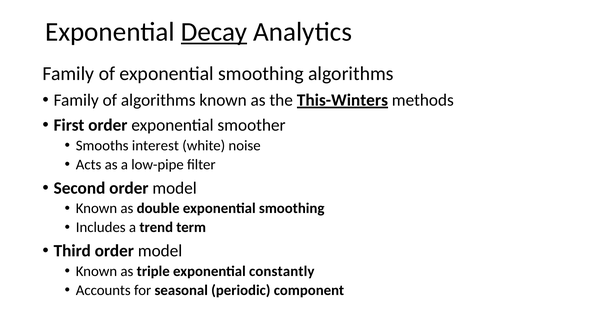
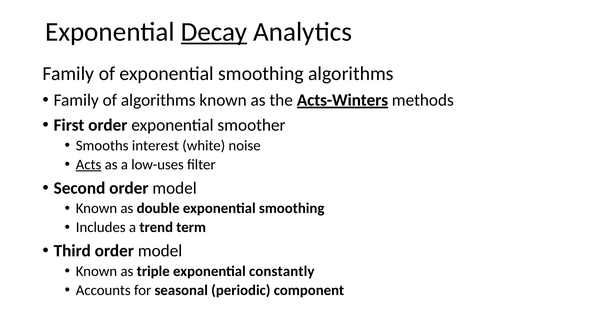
This-Winters: This-Winters -> Acts-Winters
Acts underline: none -> present
low-pipe: low-pipe -> low-uses
